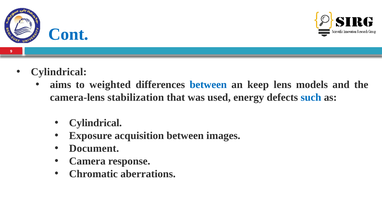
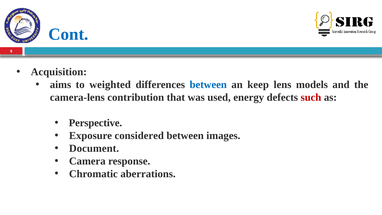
Cylindrical at (59, 72): Cylindrical -> Acquisition
stabilization: stabilization -> contribution
such colour: blue -> red
Cylindrical at (95, 123): Cylindrical -> Perspective
acquisition: acquisition -> considered
